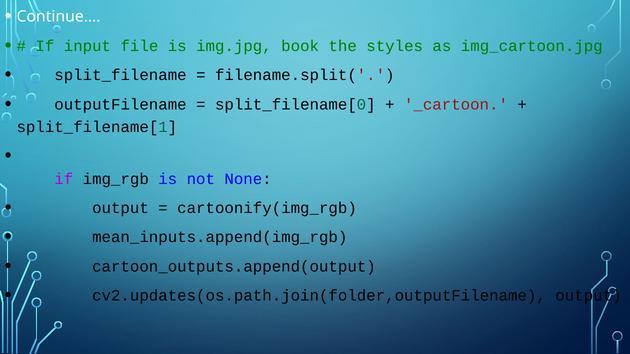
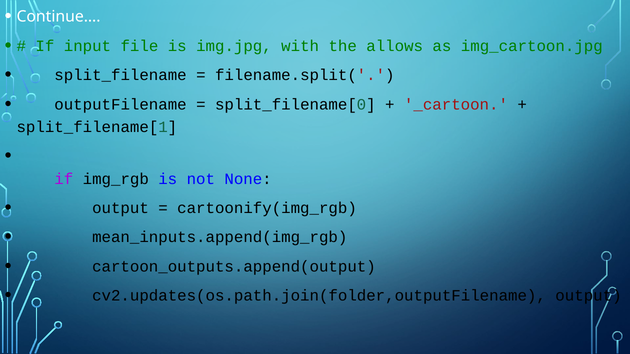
book: book -> with
styles: styles -> allows
